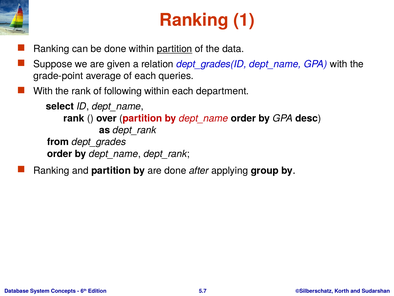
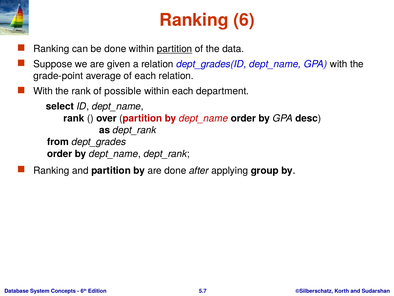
1: 1 -> 6
each queries: queries -> relation
following: following -> possible
